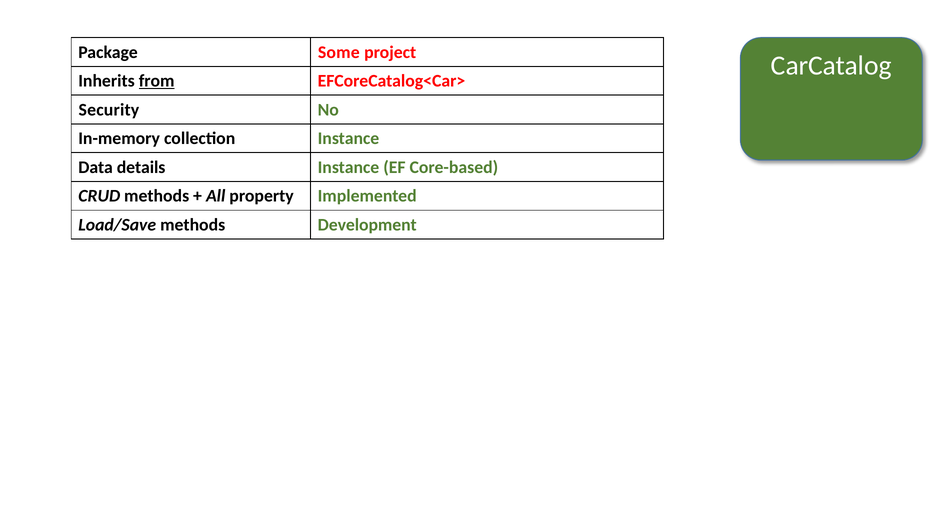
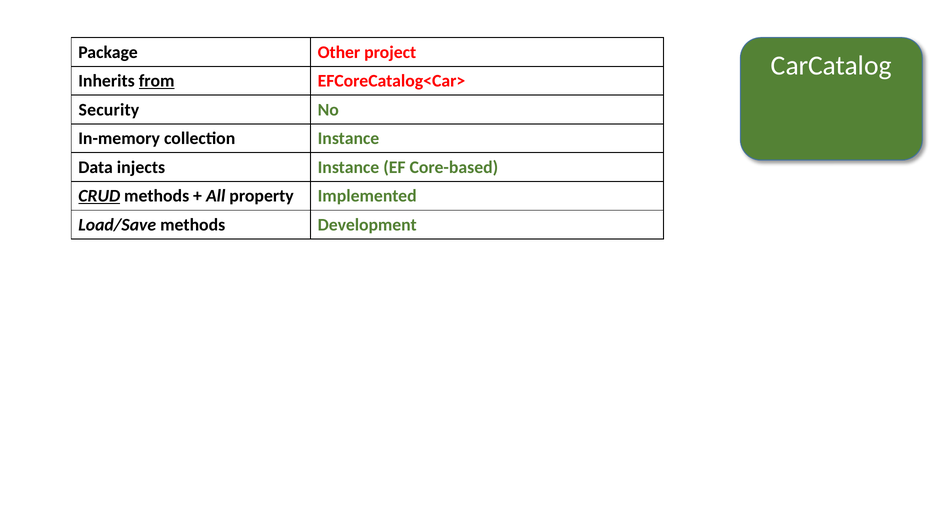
Some: Some -> Other
details: details -> injects
CRUD underline: none -> present
